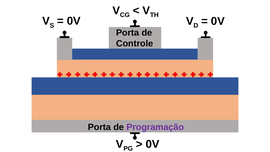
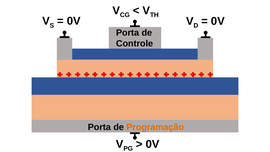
Programação colour: purple -> orange
